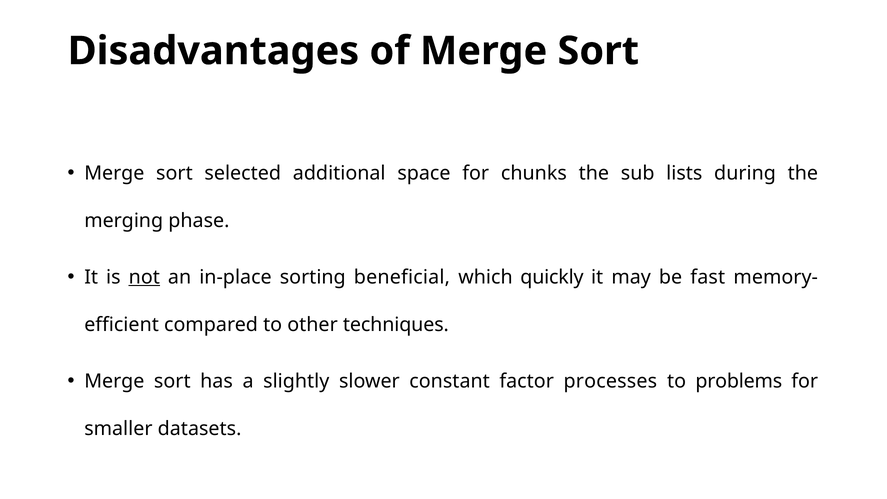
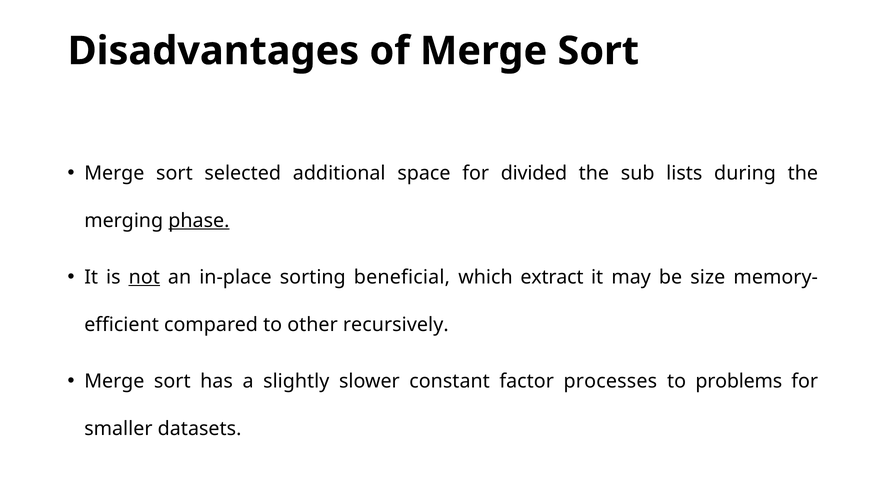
chunks: chunks -> divided
phase underline: none -> present
quickly: quickly -> extract
fast: fast -> size
techniques: techniques -> recursively
